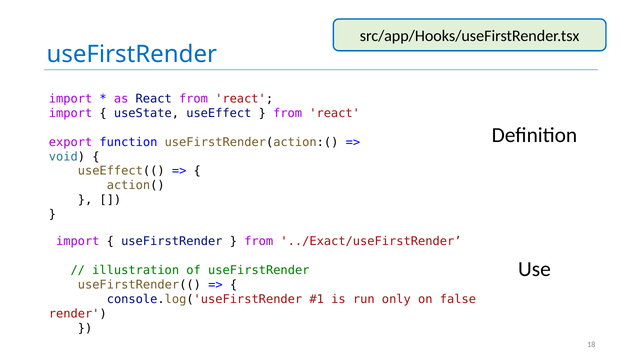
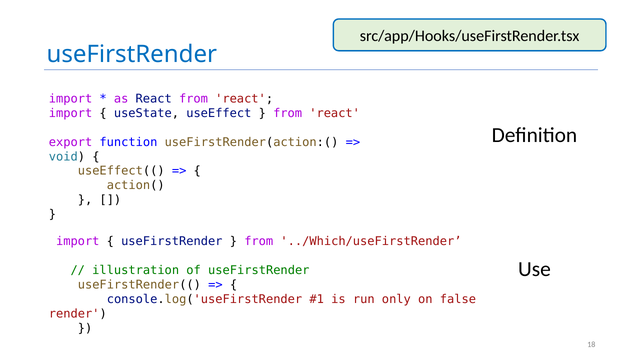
../Exact/useFirstRender: ../Exact/useFirstRender -> ../Which/useFirstRender
